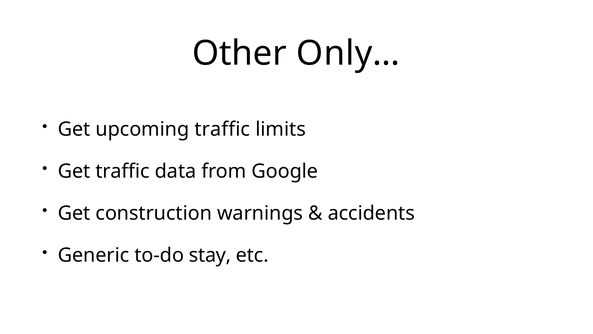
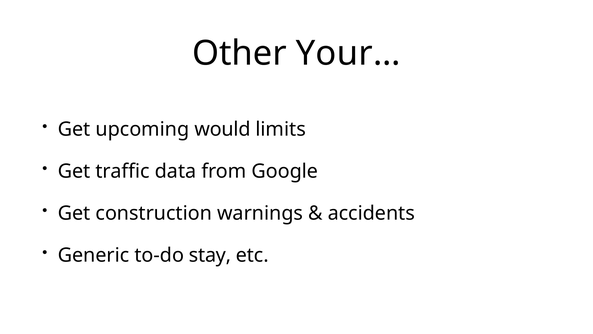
Only…: Only… -> Your…
upcoming traffic: traffic -> would
